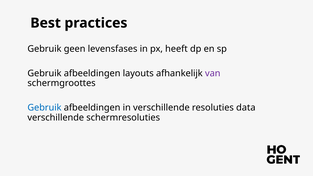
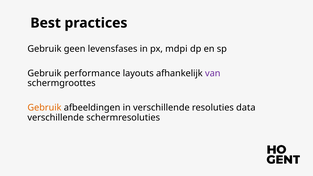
heeft: heeft -> mdpi
afbeeldingen at (92, 73): afbeeldingen -> performance
Gebruik at (44, 108) colour: blue -> orange
